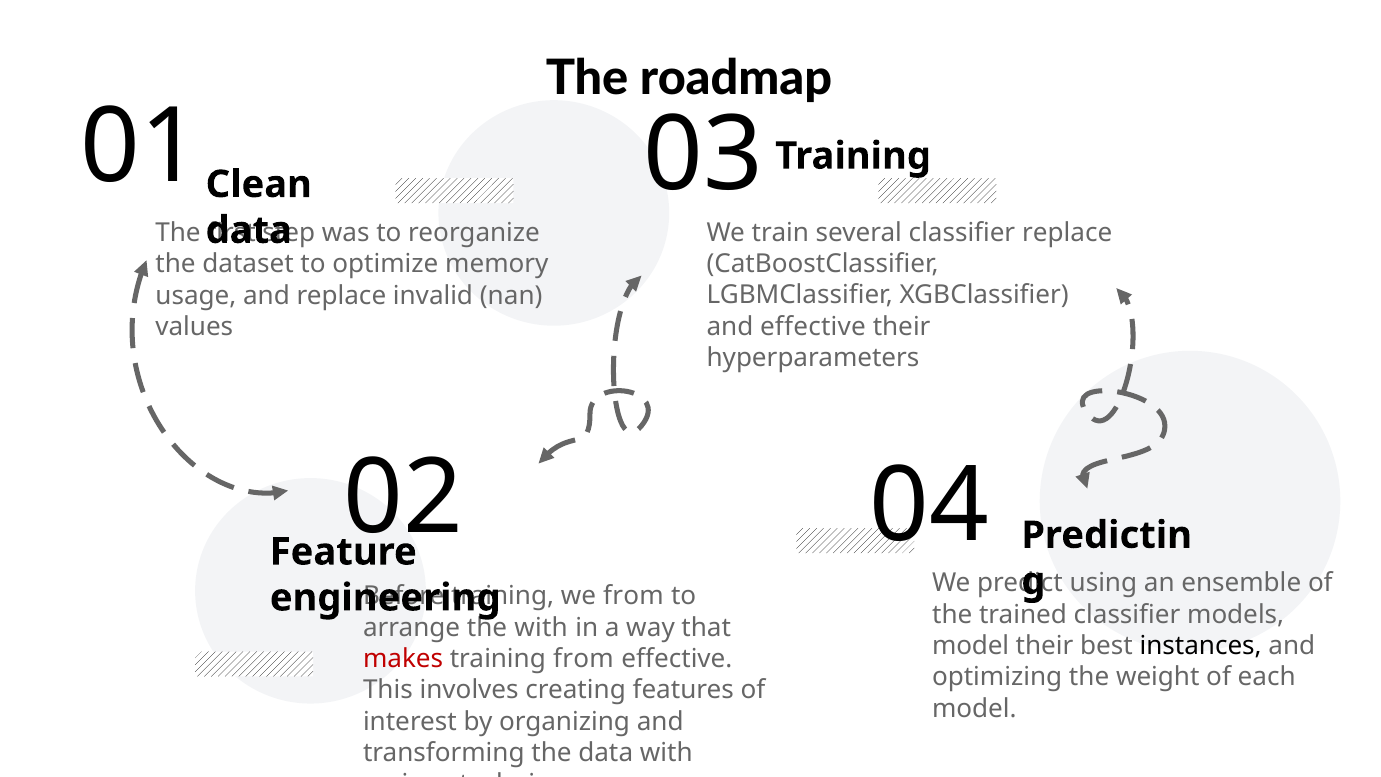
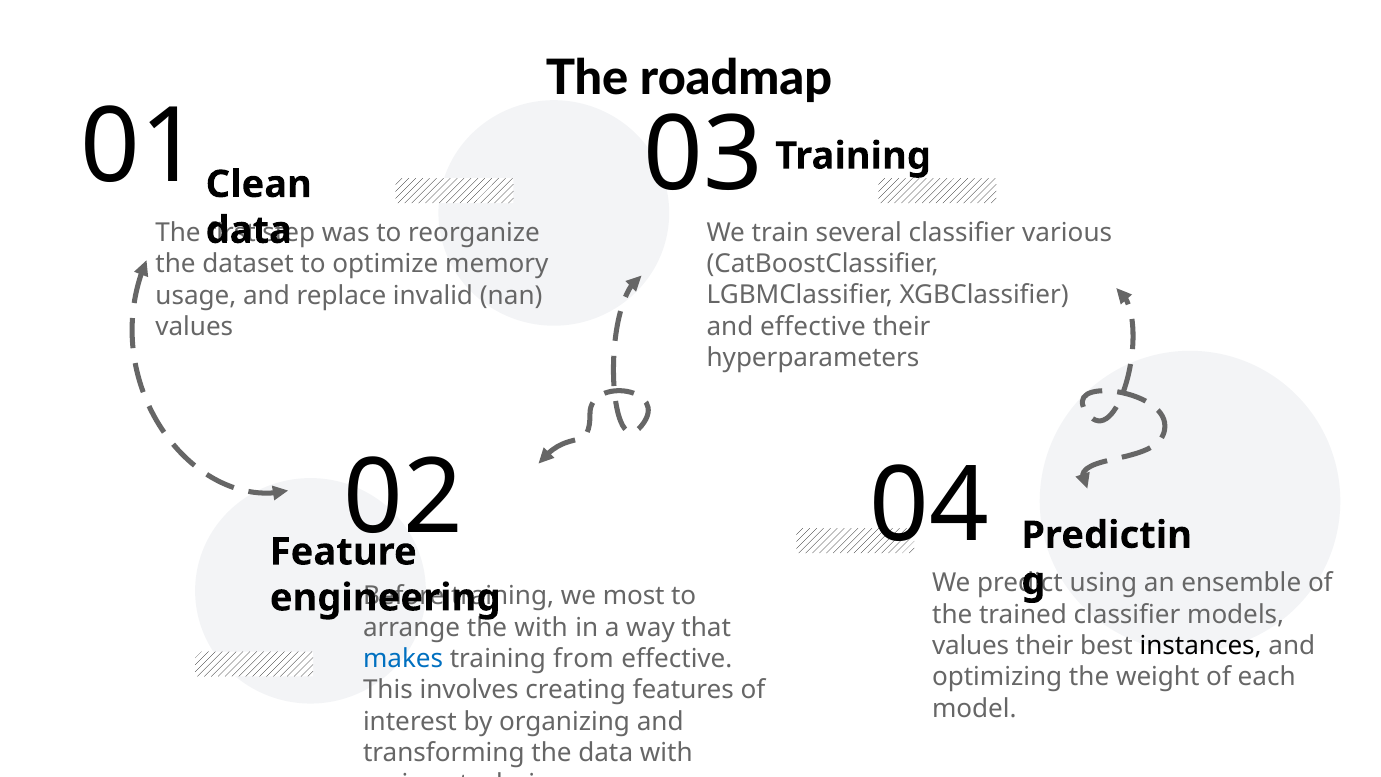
classifier replace: replace -> various
we from: from -> most
model at (971, 646): model -> values
makes colour: red -> blue
